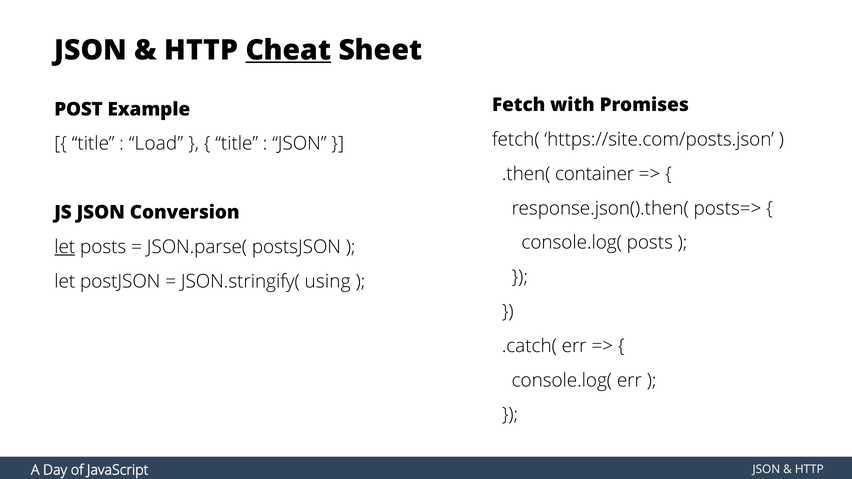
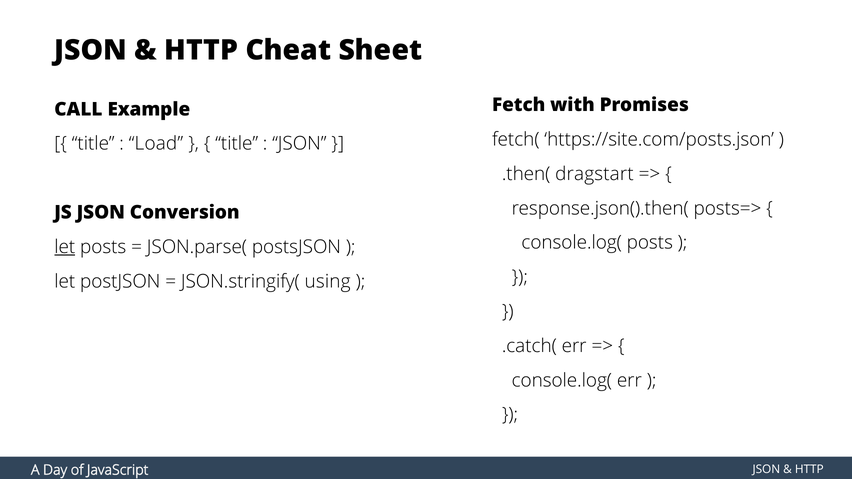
Cheat underline: present -> none
POST: POST -> CALL
container: container -> dragstart
